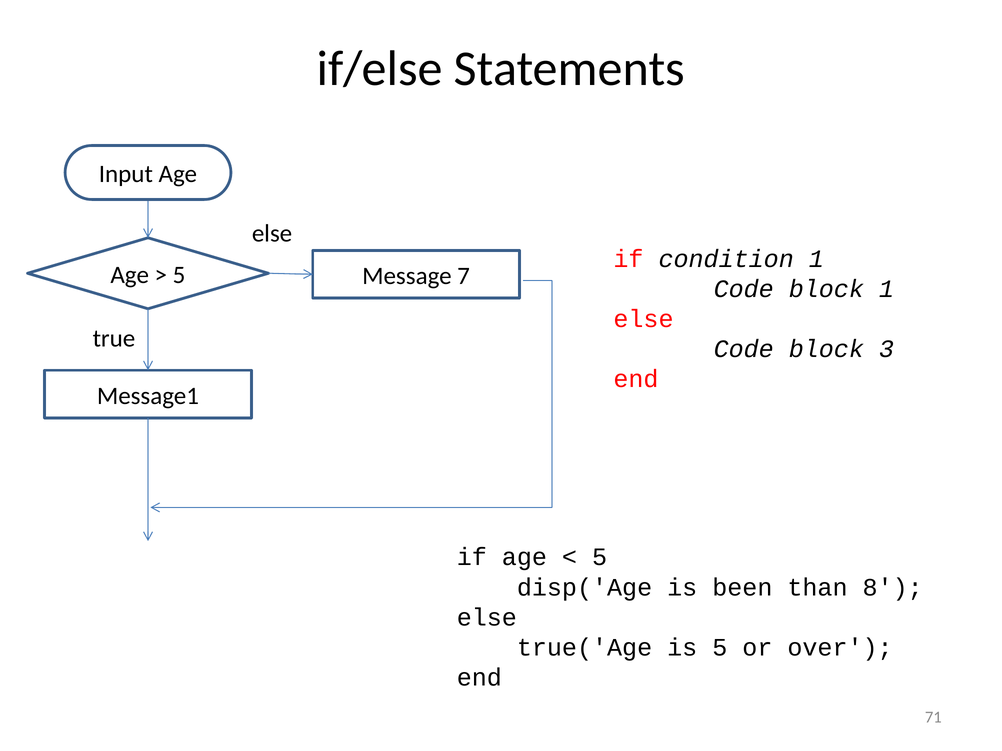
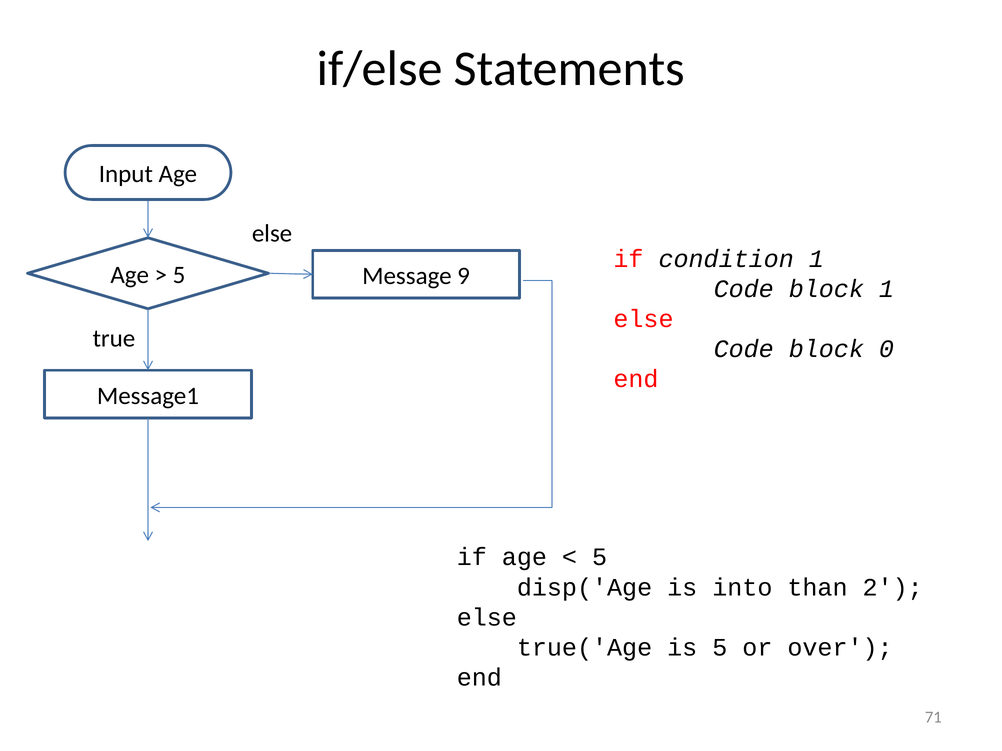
7: 7 -> 9
3: 3 -> 0
been: been -> into
8: 8 -> 2
